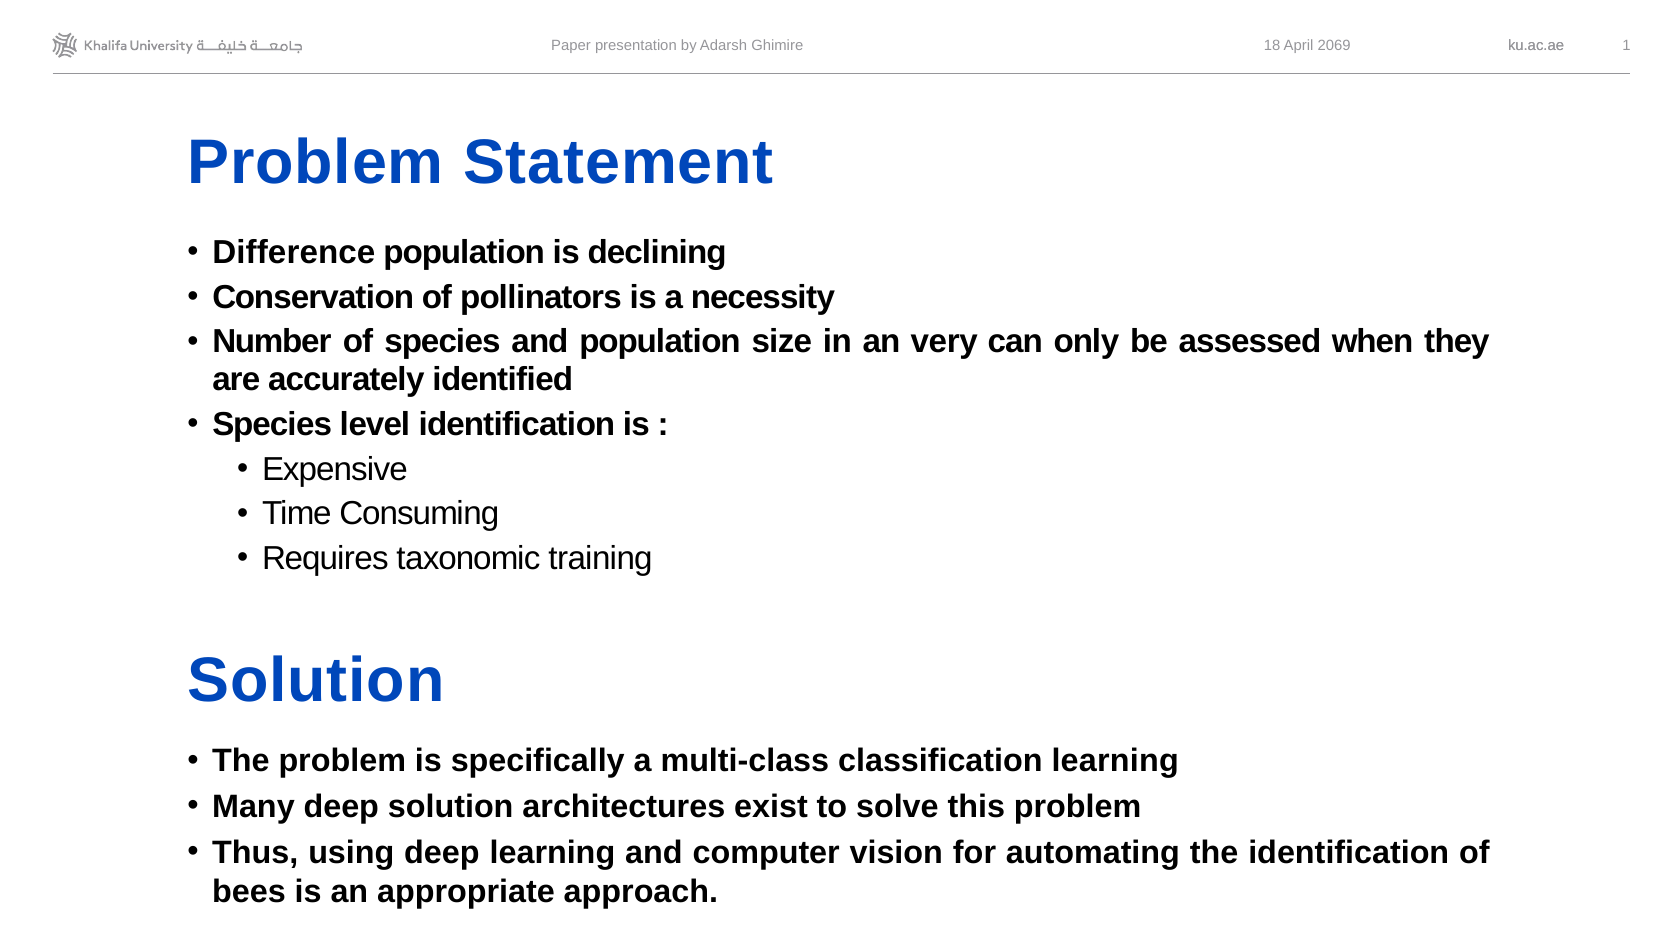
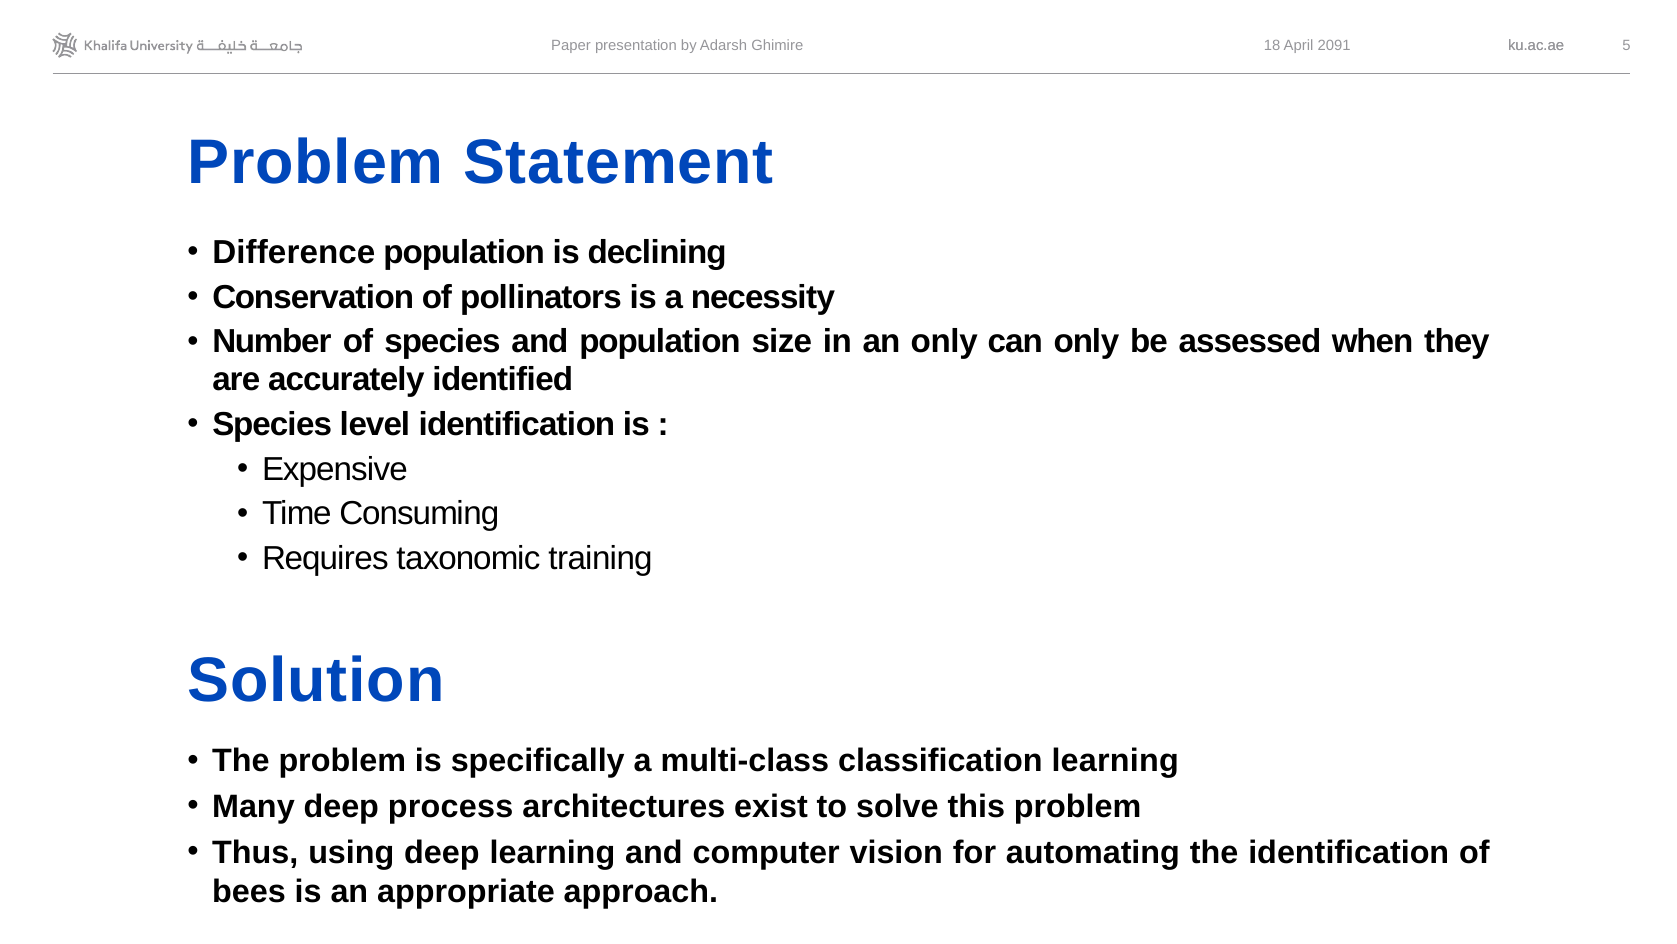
2069: 2069 -> 2091
1: 1 -> 5
an very: very -> only
deep solution: solution -> process
